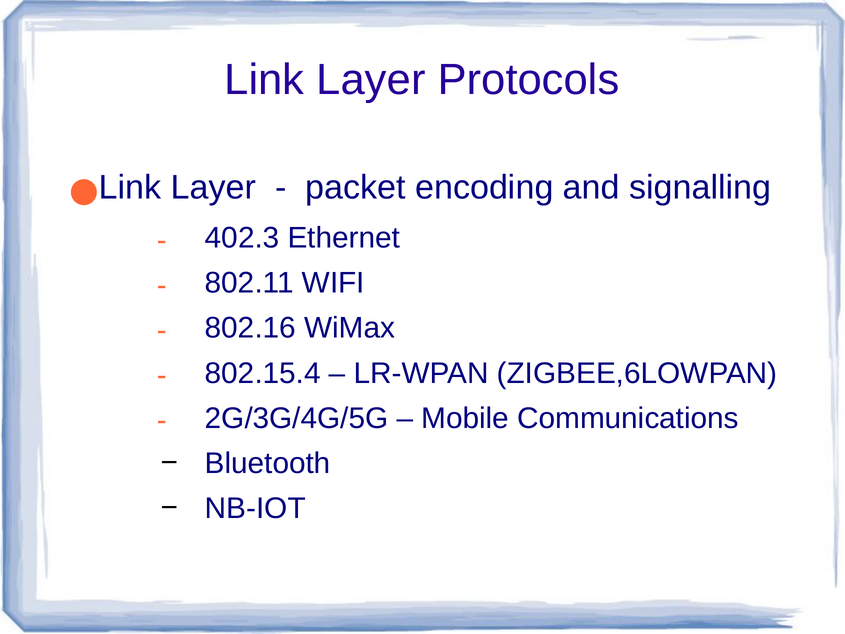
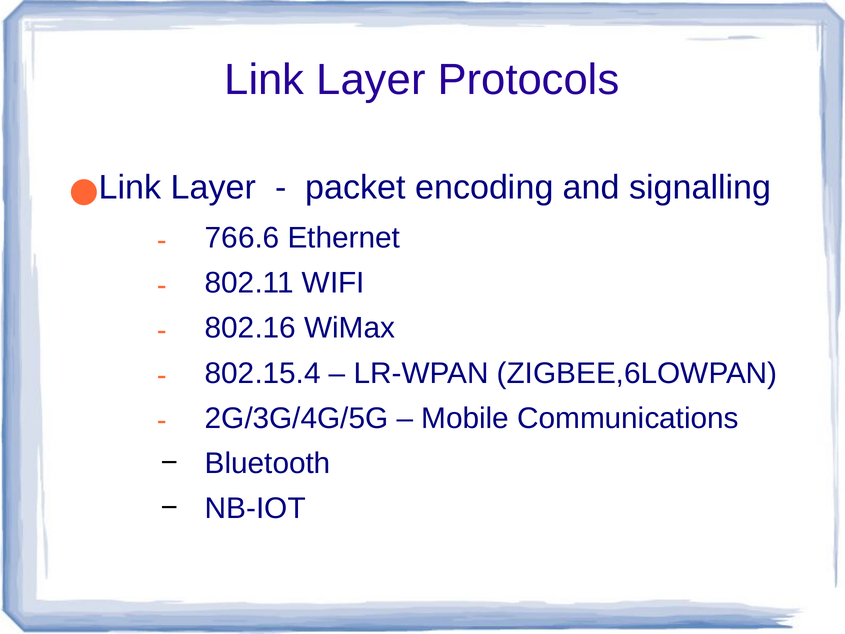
402.3: 402.3 -> 766.6
